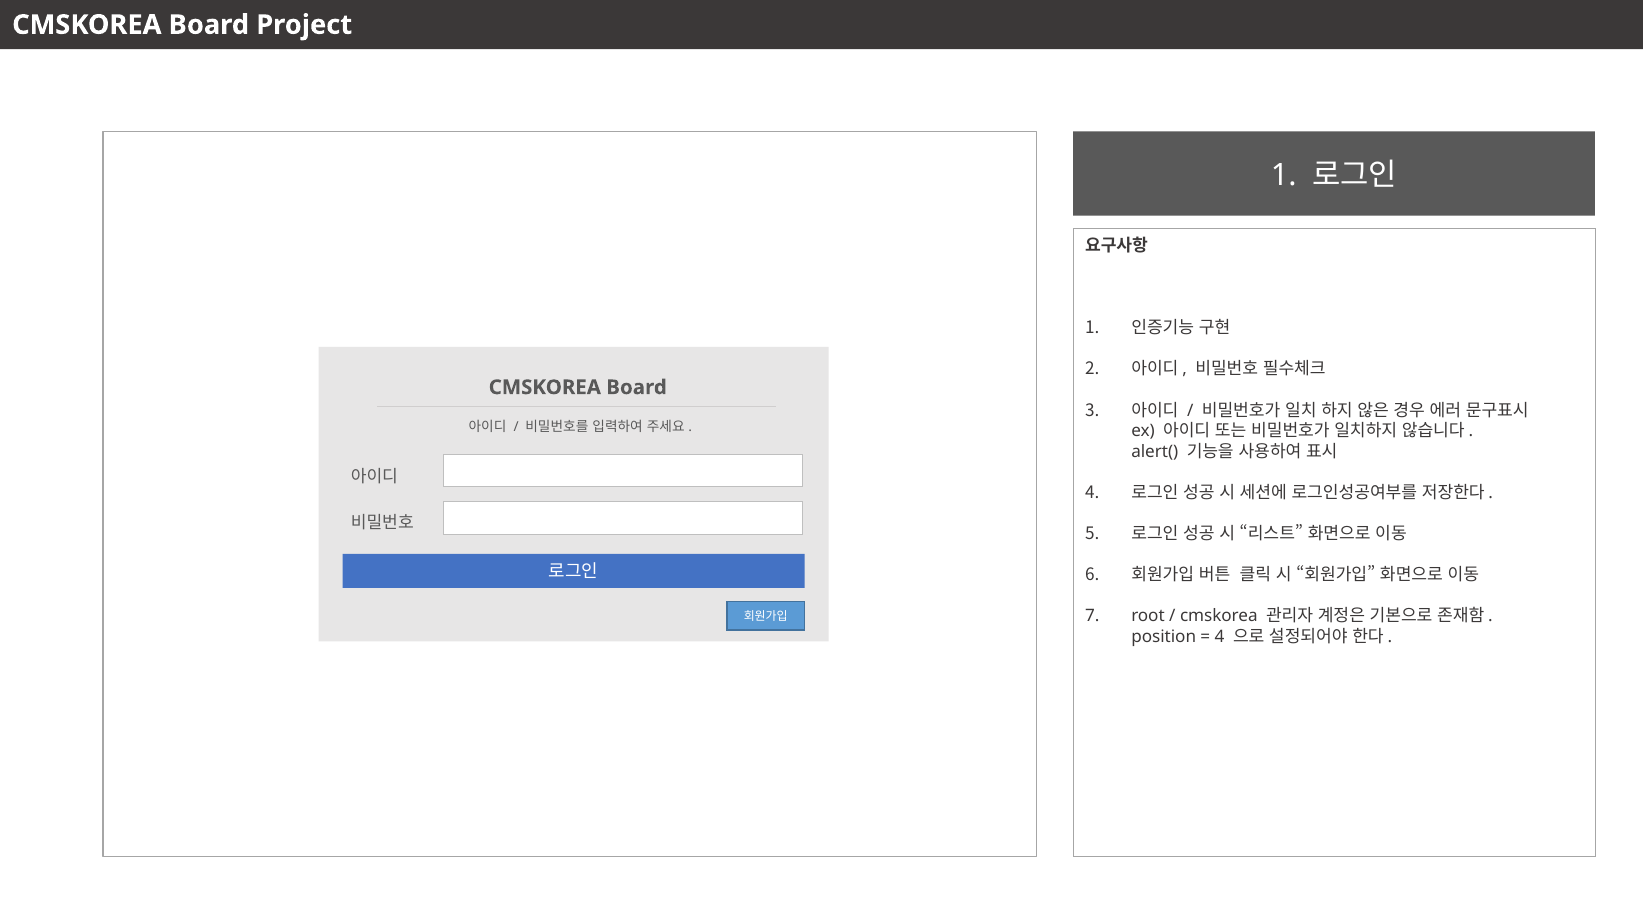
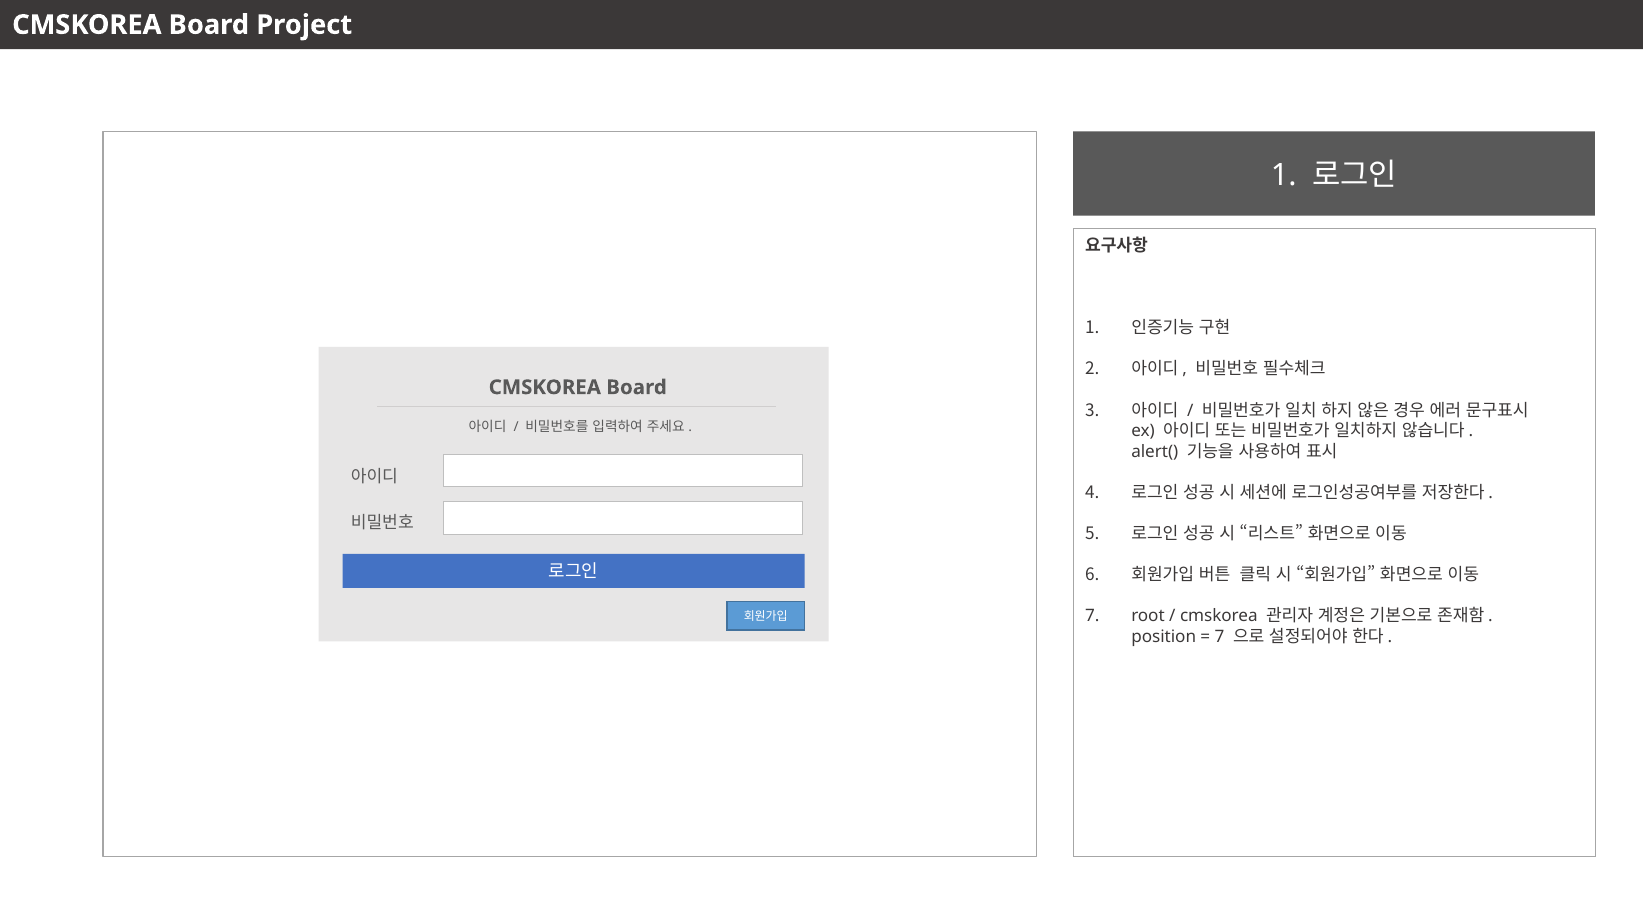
4 at (1219, 637): 4 -> 7
